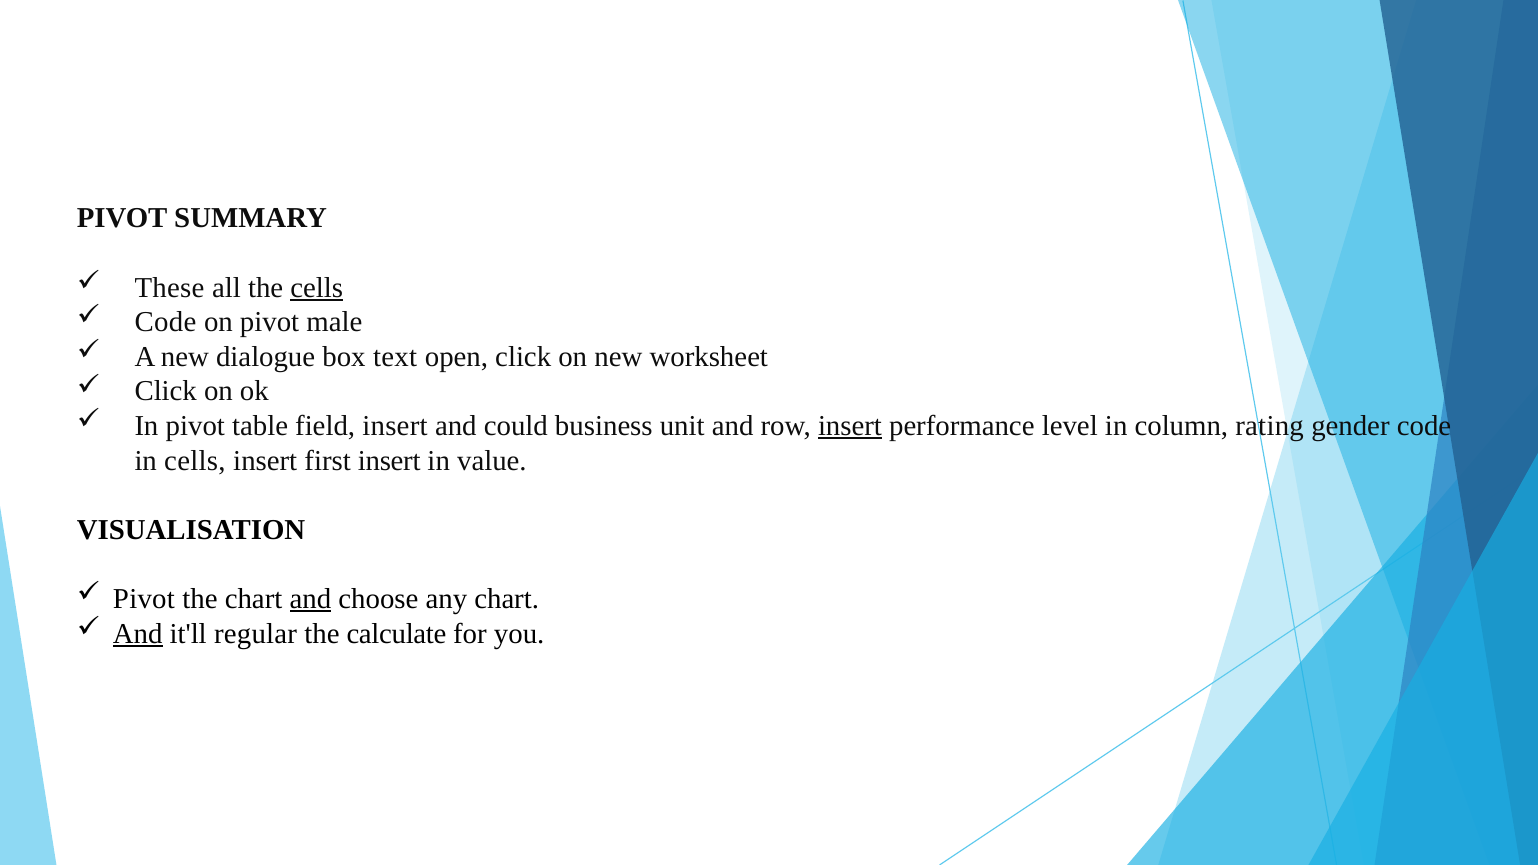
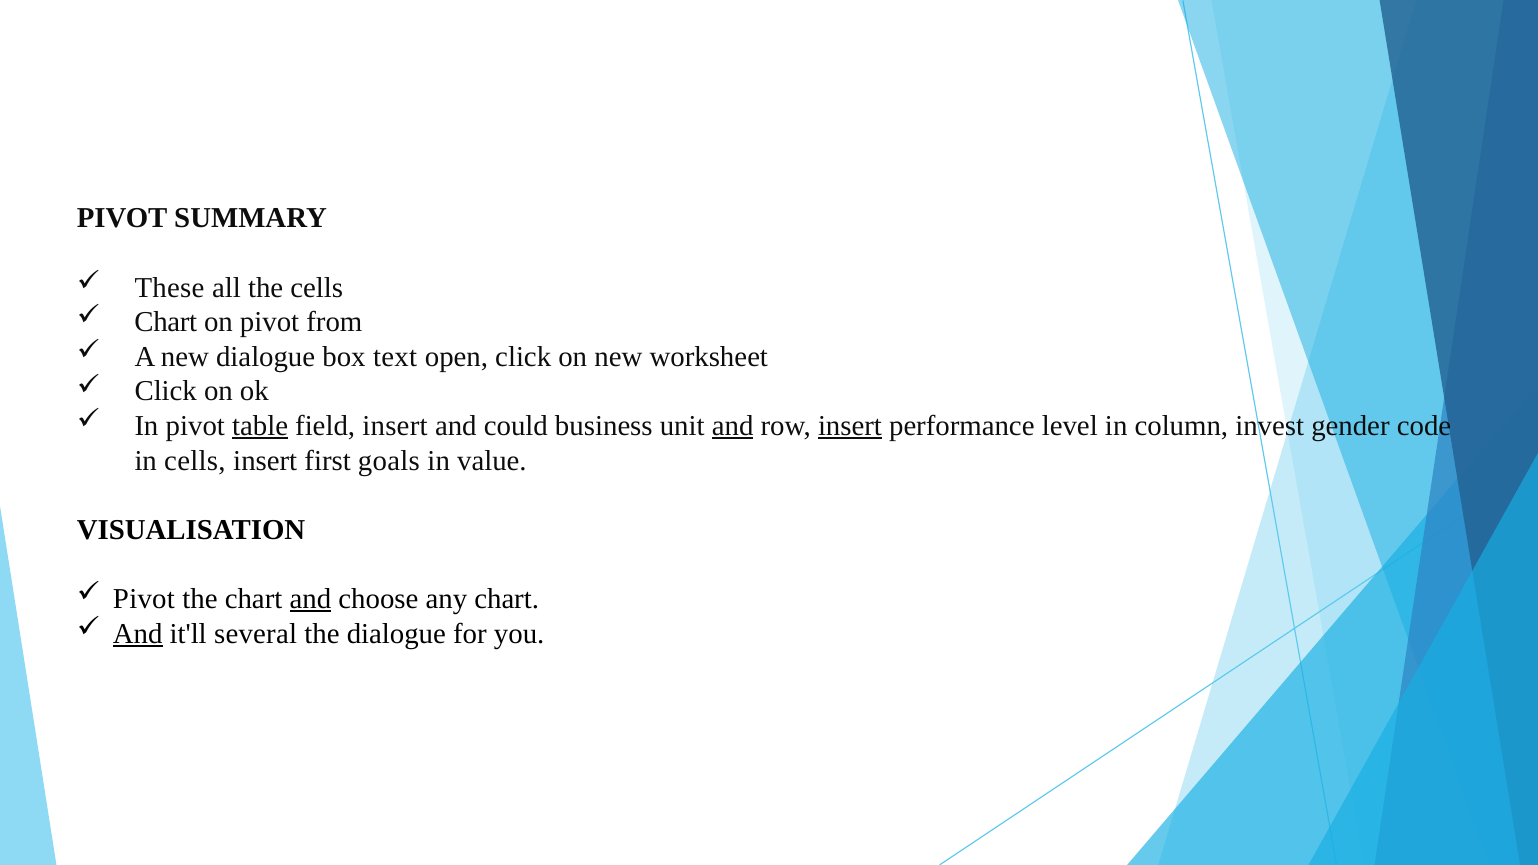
cells at (317, 288) underline: present -> none
Code at (166, 322): Code -> Chart
male: male -> from
table underline: none -> present
and at (733, 426) underline: none -> present
rating: rating -> invest
first insert: insert -> goals
regular: regular -> several
the calculate: calculate -> dialogue
